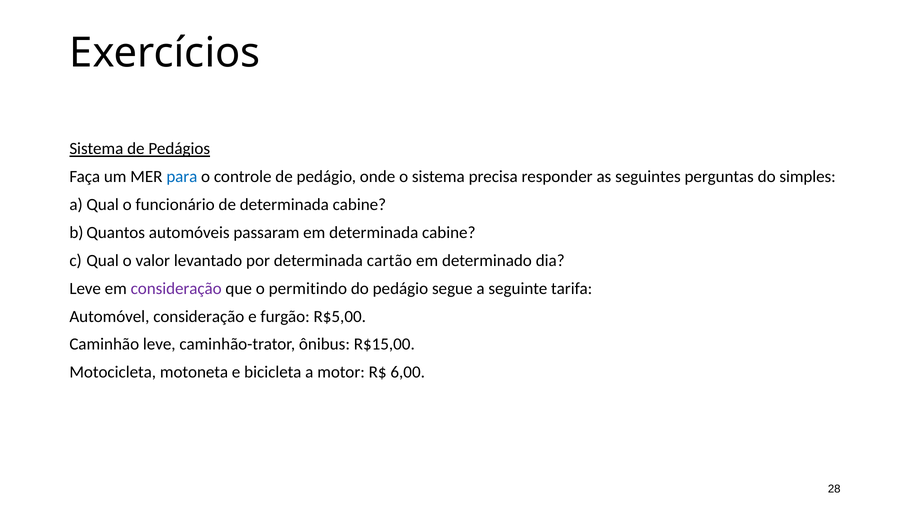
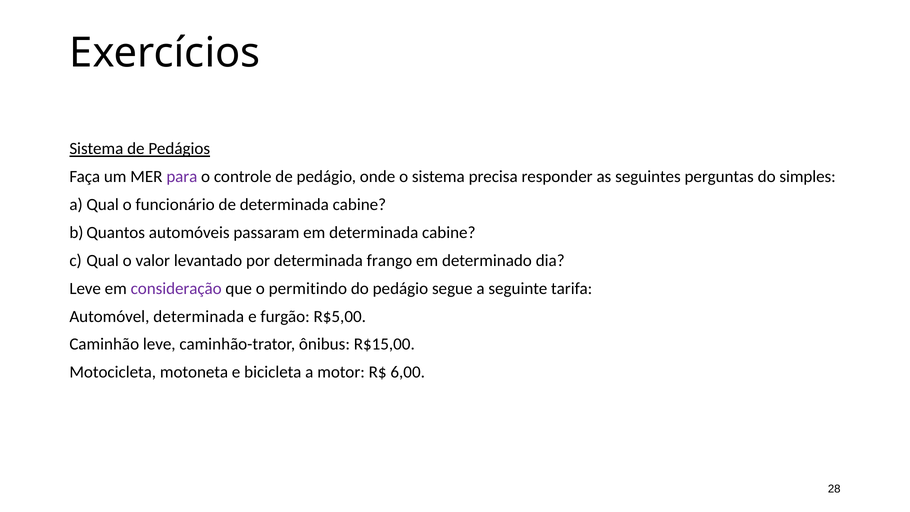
para colour: blue -> purple
cartão: cartão -> frango
Automóvel consideração: consideração -> determinada
